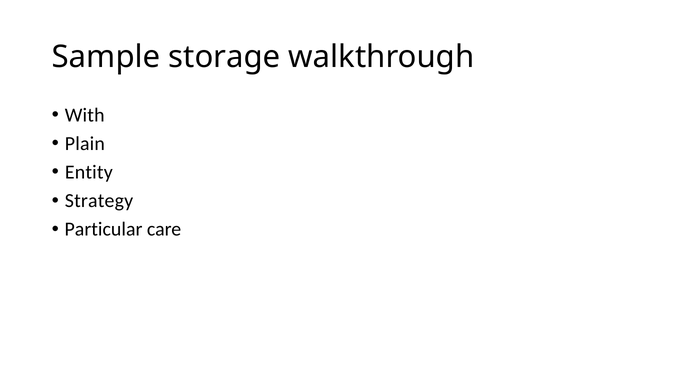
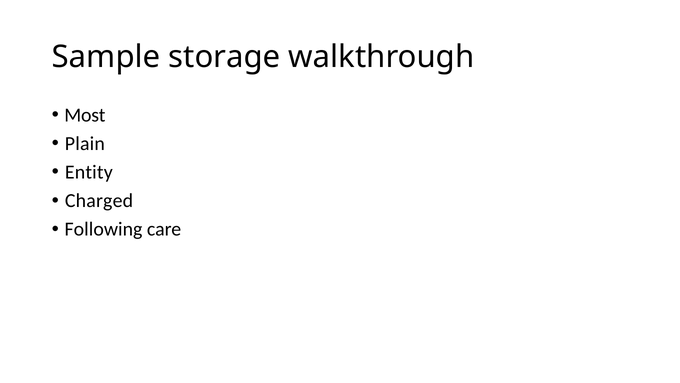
With: With -> Most
Strategy: Strategy -> Charged
Particular: Particular -> Following
